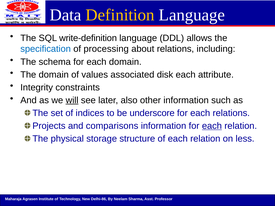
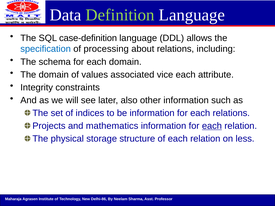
Definition colour: yellow -> light green
write-definition: write-definition -> case-definition
disk: disk -> vice
will underline: present -> none
be underscore: underscore -> information
comparisons: comparisons -> mathematics
